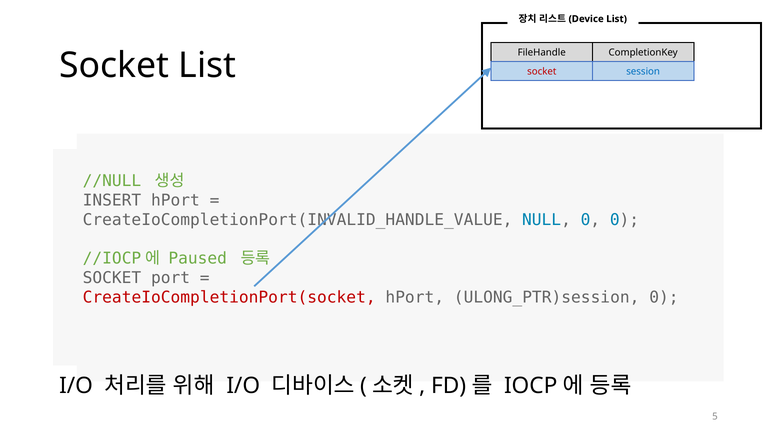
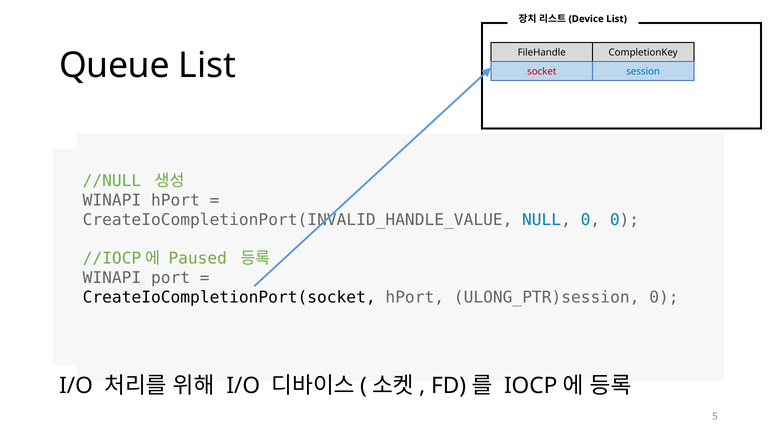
Socket at (114, 65): Socket -> Queue
INSERT at (112, 200): INSERT -> WINAPI
SOCKET at (112, 278): SOCKET -> WINAPI
CreateIoCompletionPort(socket colour: red -> black
